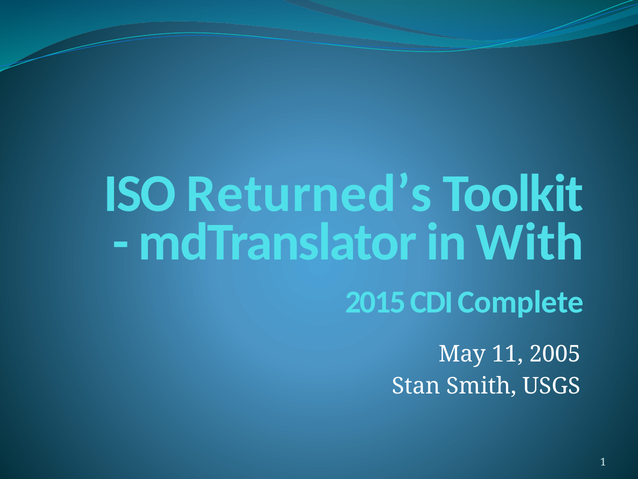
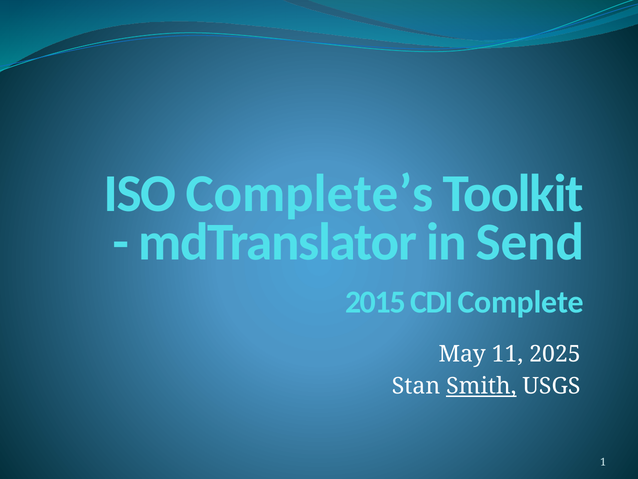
Returned’s: Returned’s -> Complete’s
With: With -> Send
2005: 2005 -> 2025
Smith underline: none -> present
